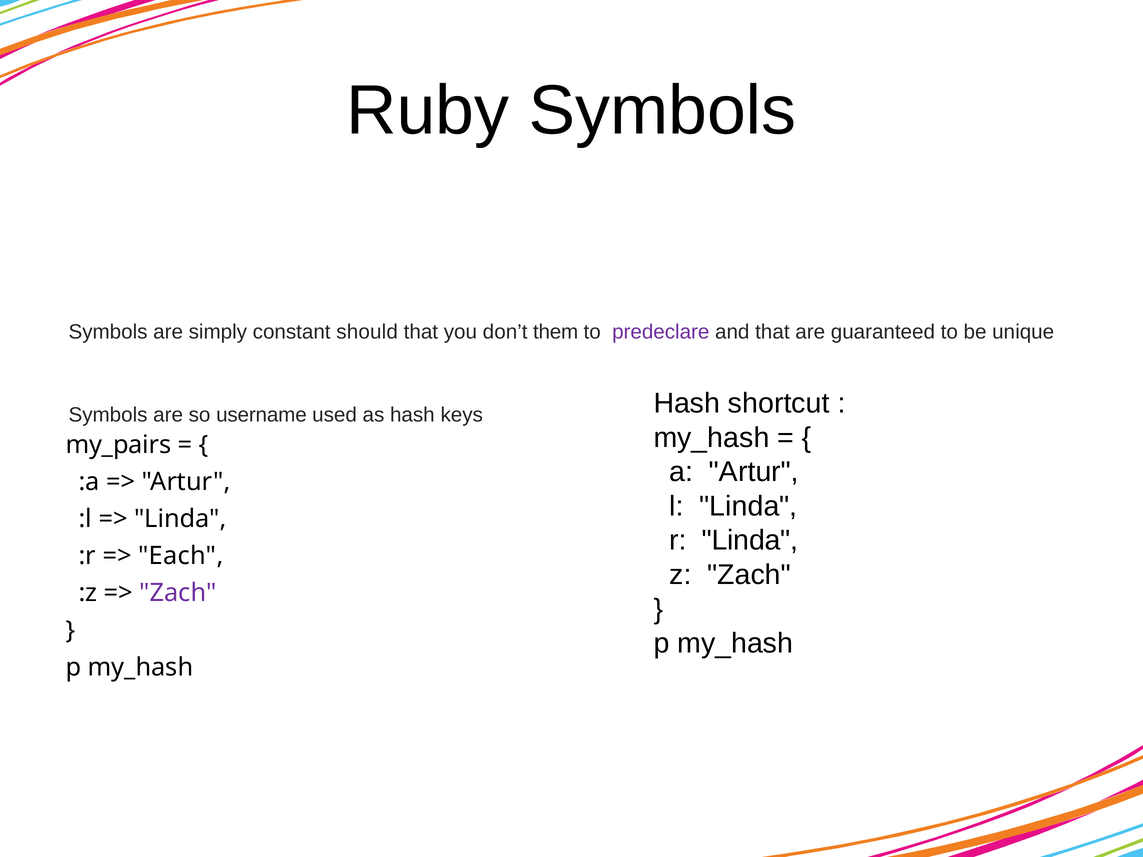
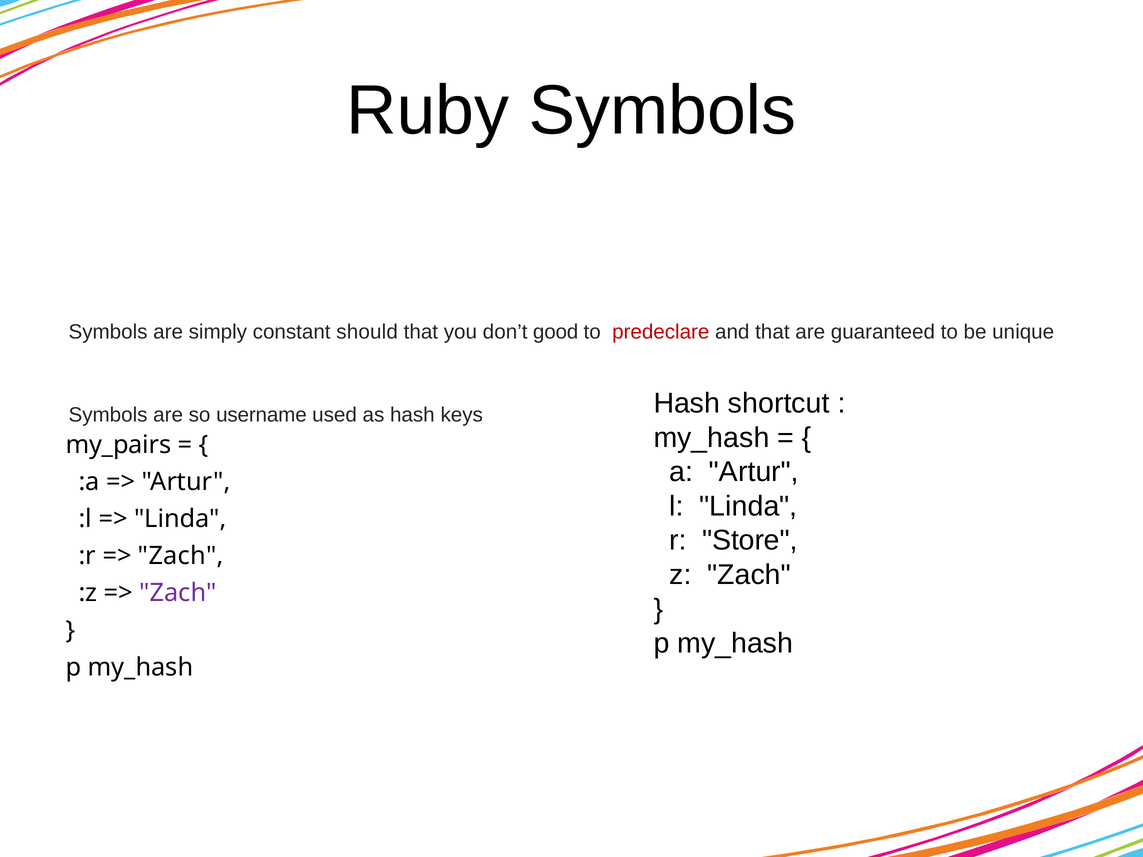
them: them -> good
predeclare colour: purple -> red
r Linda: Linda -> Store
Each at (181, 556): Each -> Zach
